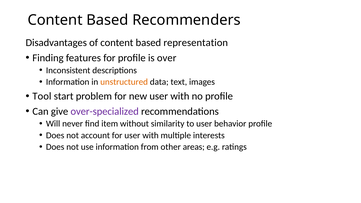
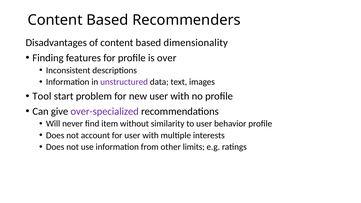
representation: representation -> dimensionality
unstructured colour: orange -> purple
areas: areas -> limits
